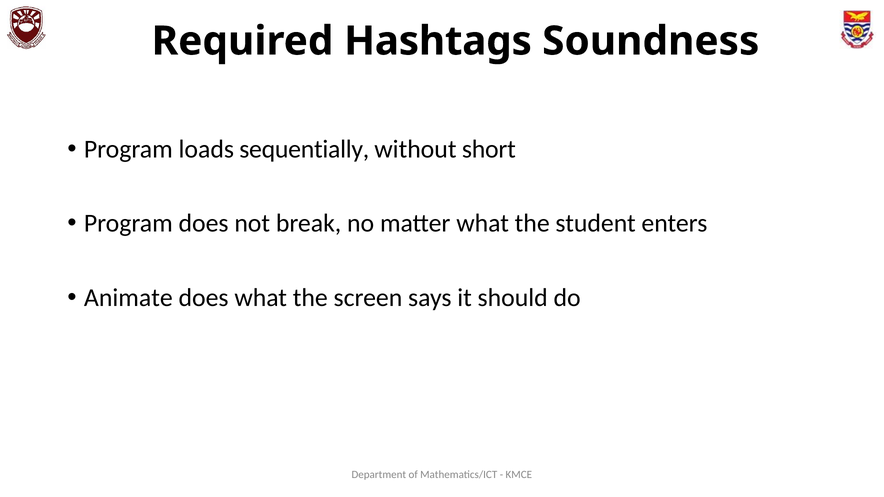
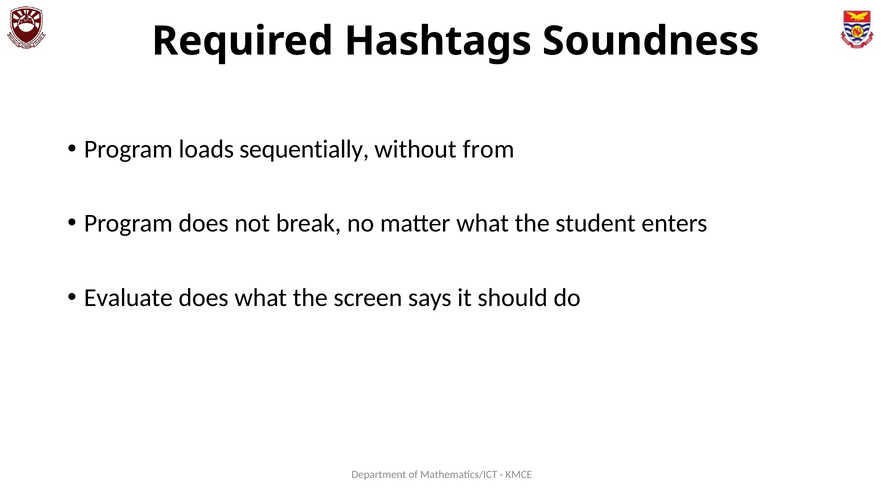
short: short -> from
Animate: Animate -> Evaluate
